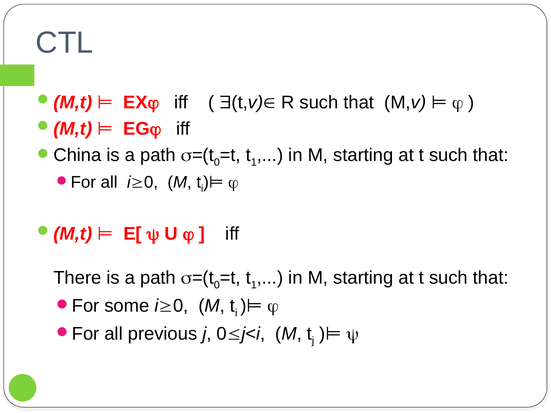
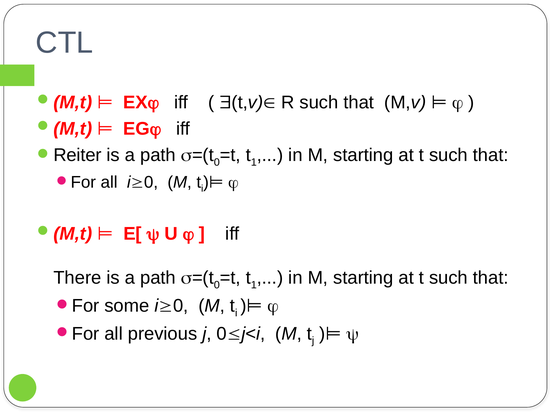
China: China -> Reiter
